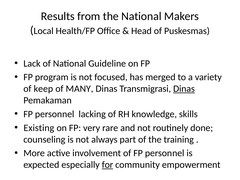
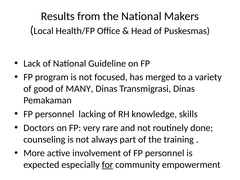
keep: keep -> good
Dinas at (184, 89) underline: present -> none
Existing: Existing -> Doctors
